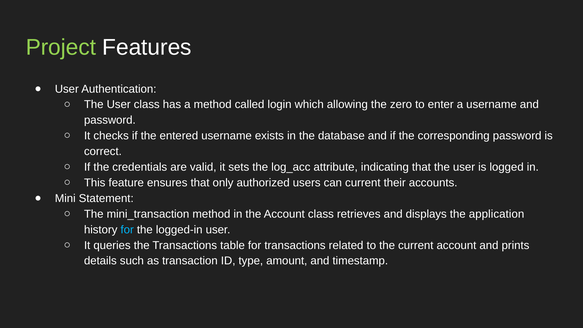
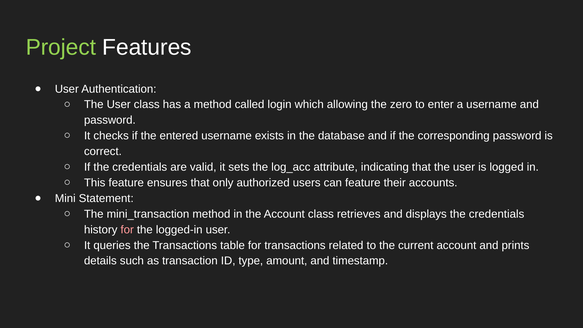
can current: current -> feature
displays the application: application -> credentials
for at (127, 230) colour: light blue -> pink
